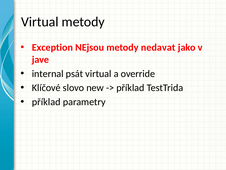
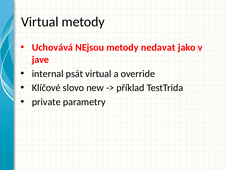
Exception: Exception -> Uchovává
příklad at (46, 102): příklad -> private
